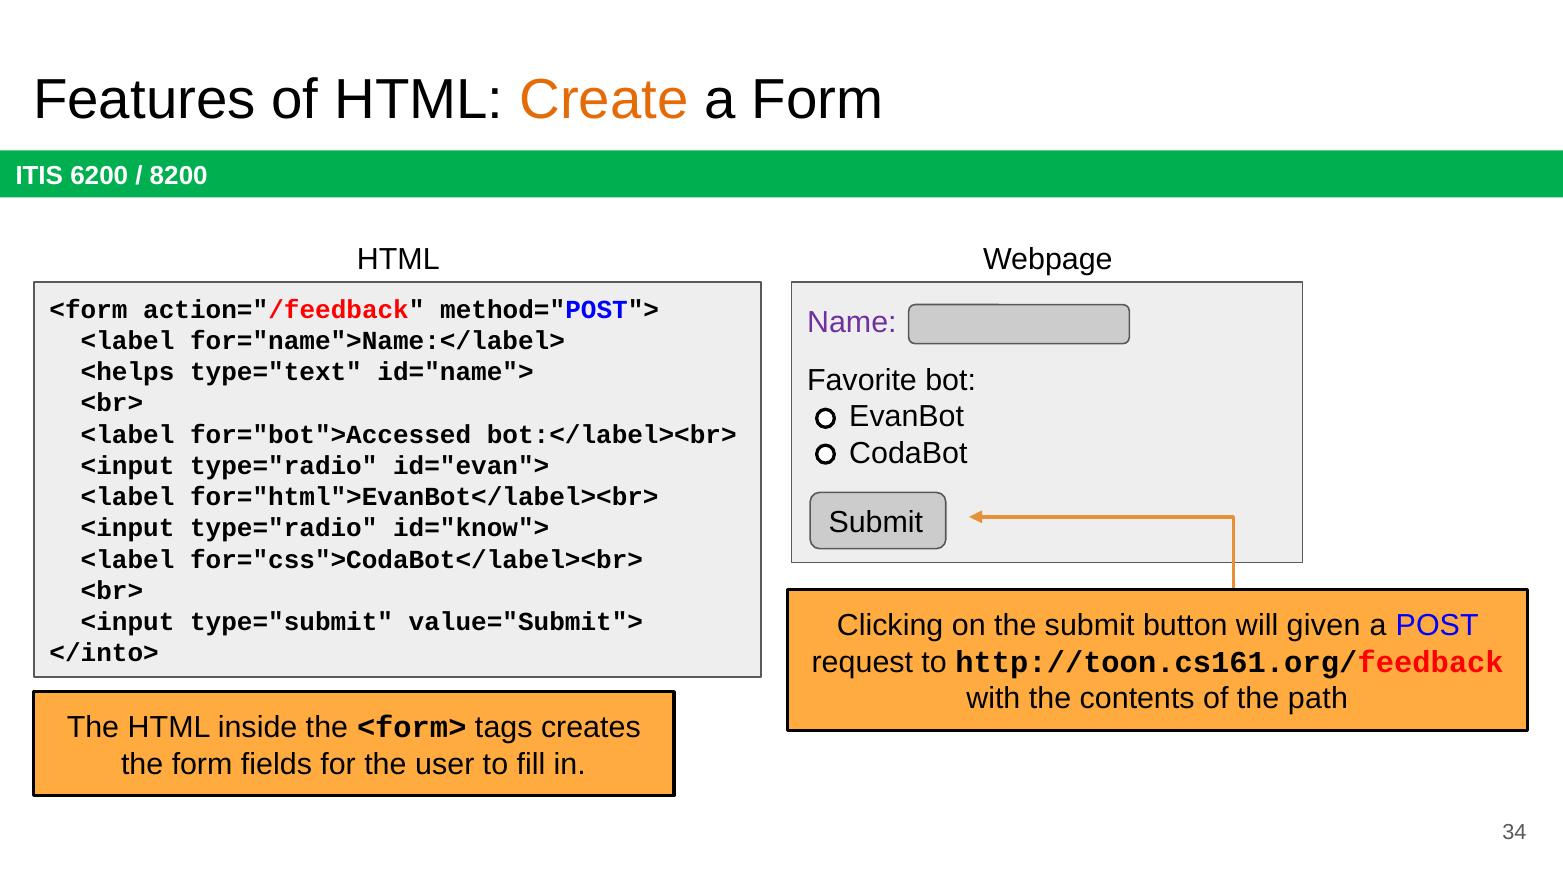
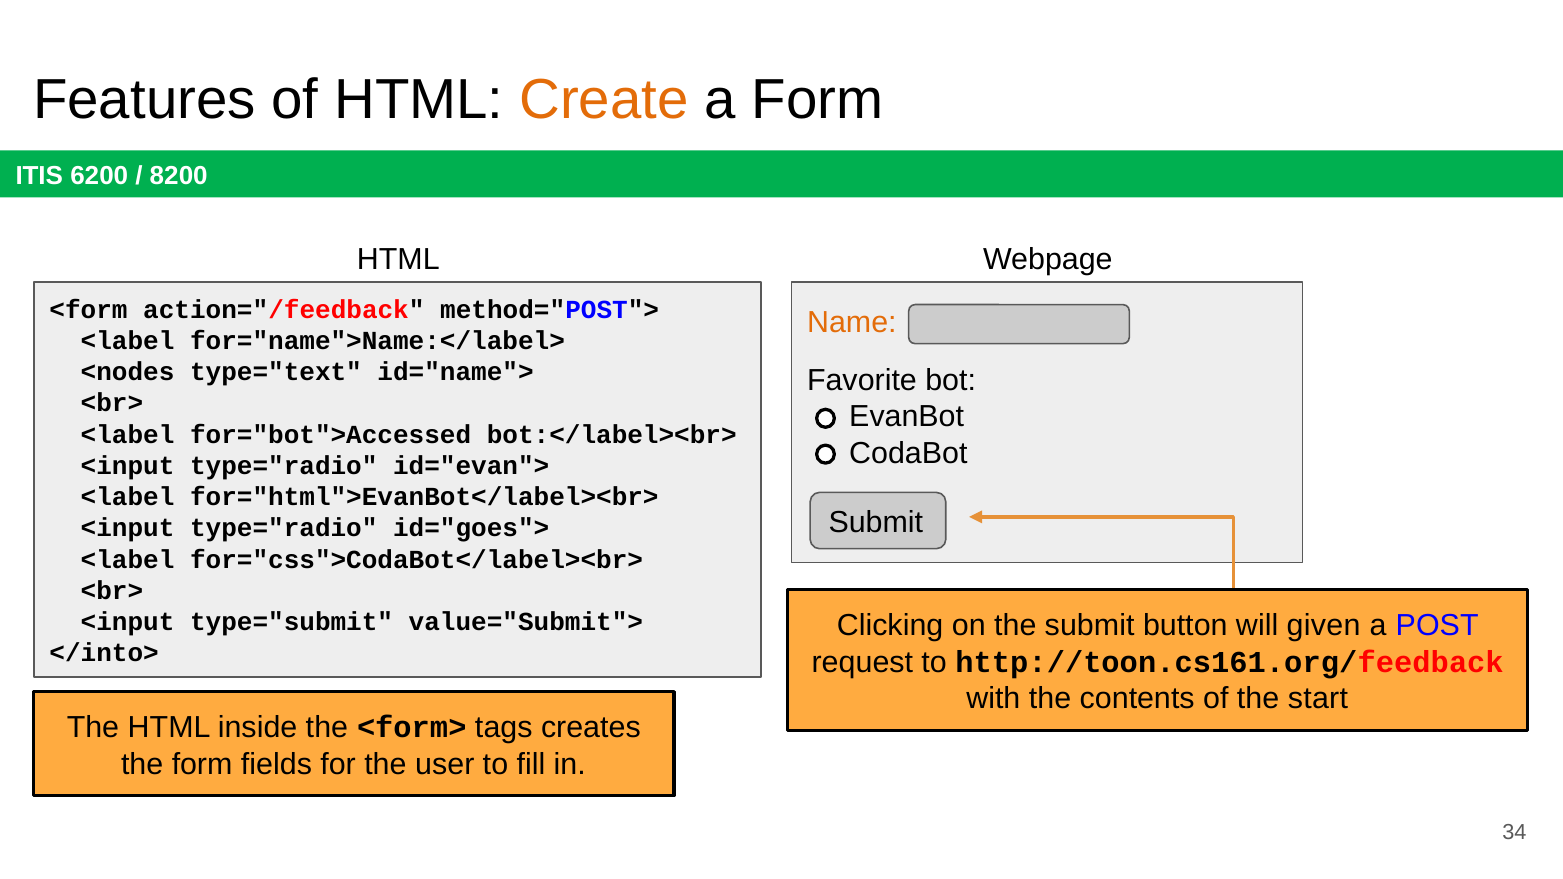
Name colour: purple -> orange
<helps: <helps -> <nodes
id="know">: id="know"> -> id="goes">
path: path -> start
